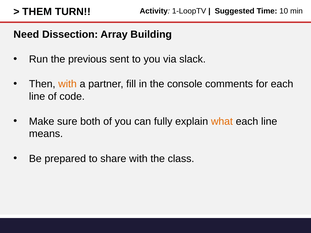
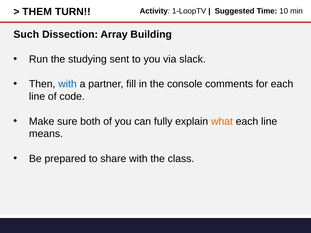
Need: Need -> Such
previous: previous -> studying
with at (68, 84) colour: orange -> blue
